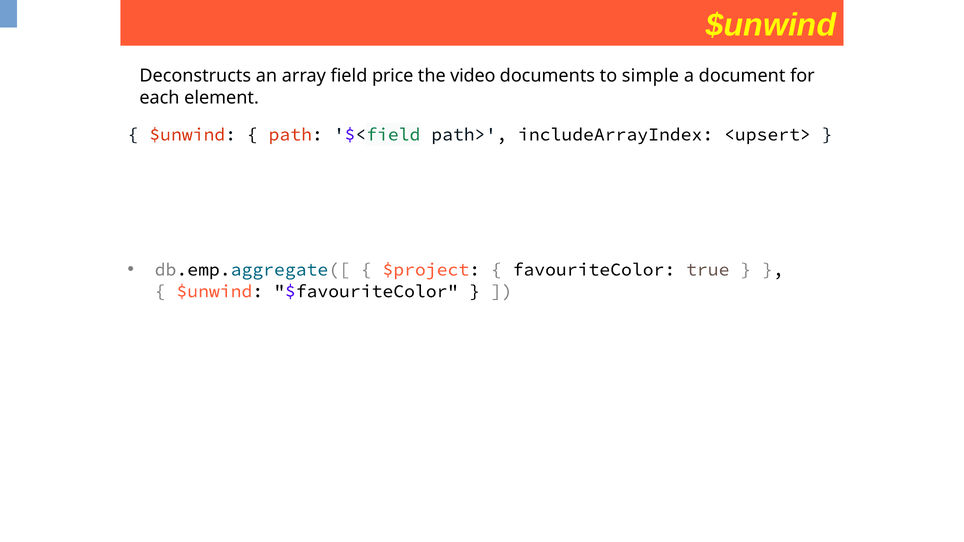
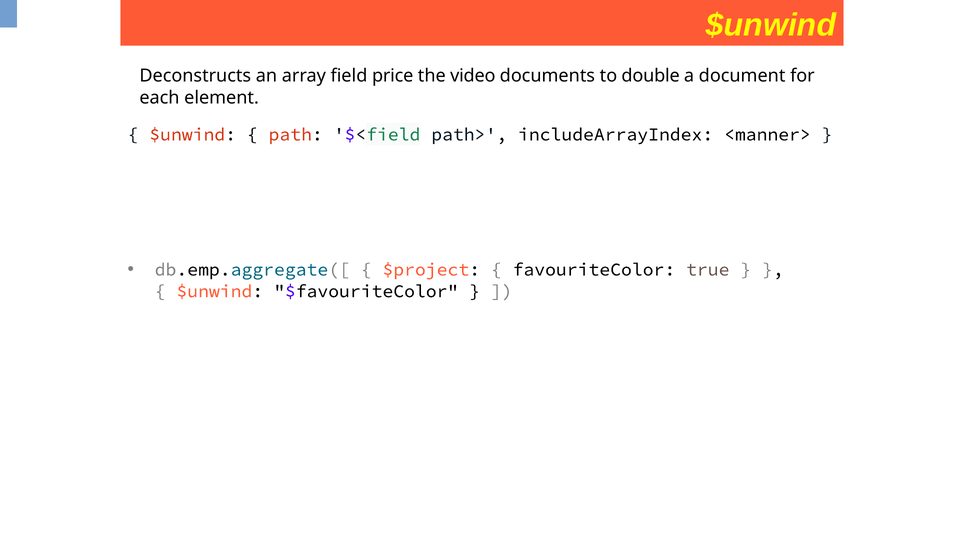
simple: simple -> double
<upsert>: <upsert> -> <manner>
